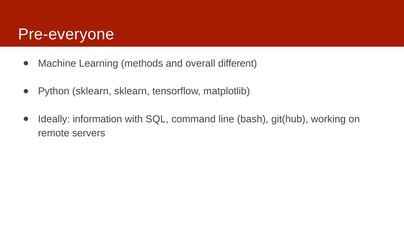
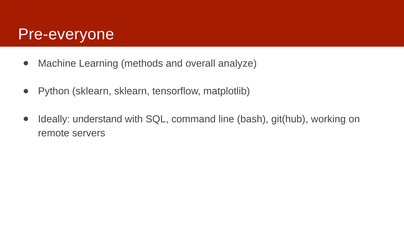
different: different -> analyze
information: information -> understand
